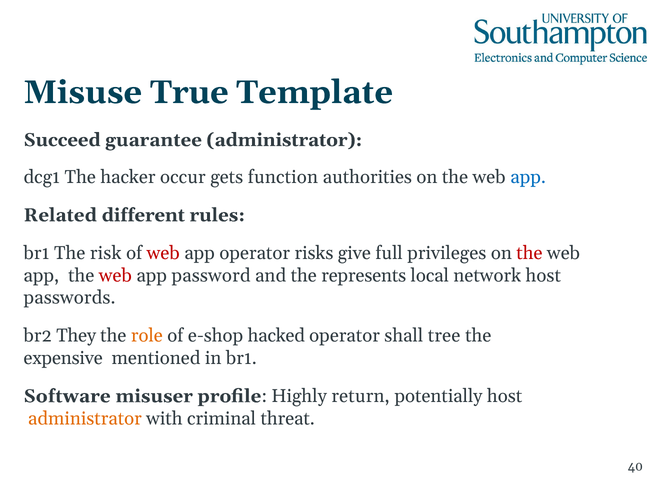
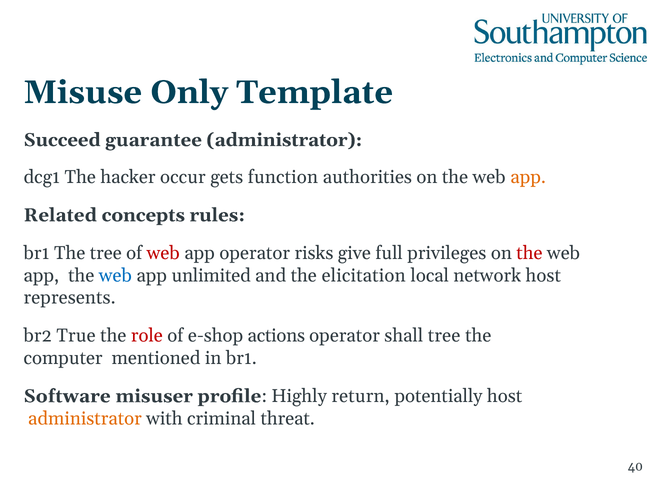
True: True -> Only
app at (528, 177) colour: blue -> orange
different: different -> concepts
The risk: risk -> tree
web at (115, 275) colour: red -> blue
password: password -> unlimited
represents: represents -> elicitation
passwords: passwords -> represents
They: They -> True
role colour: orange -> red
hacked: hacked -> actions
expensive: expensive -> computer
